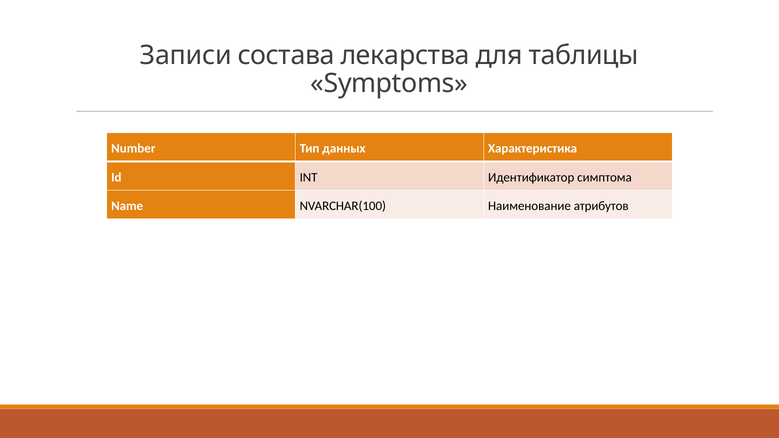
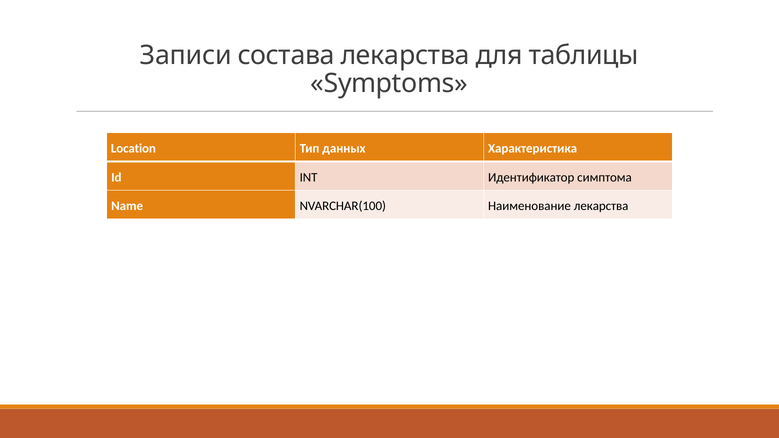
Number: Number -> Location
Наименование атрибутов: атрибутов -> лекарства
